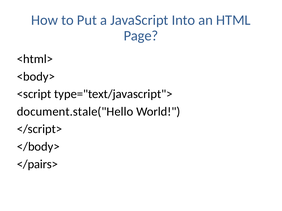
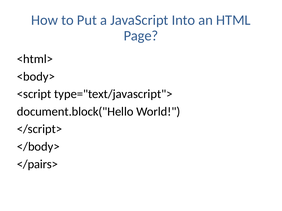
document.stale("Hello: document.stale("Hello -> document.block("Hello
